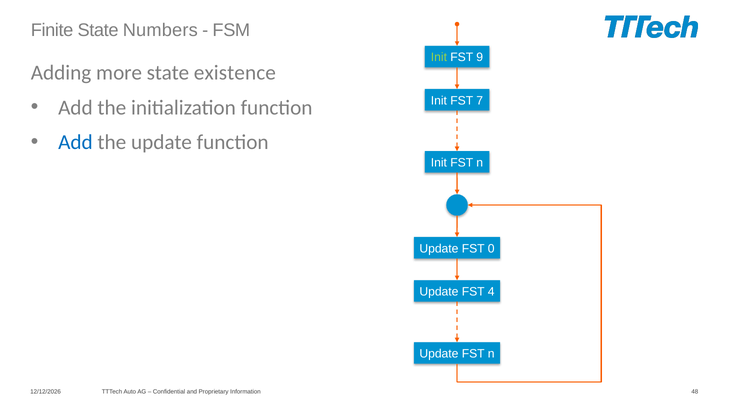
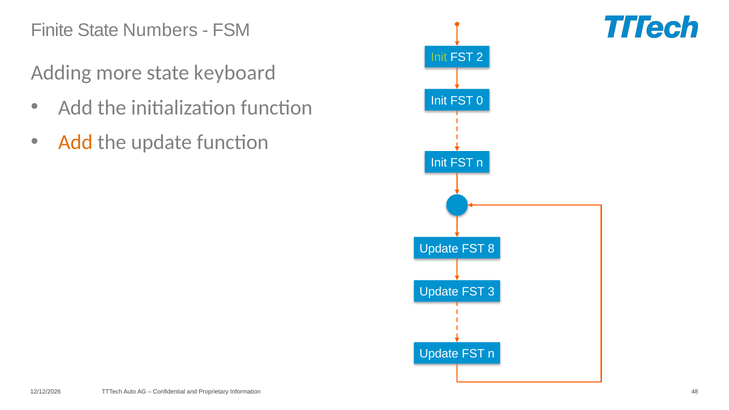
9: 9 -> 2
existence: existence -> keyboard
7: 7 -> 0
Add at (75, 142) colour: blue -> orange
0: 0 -> 8
4: 4 -> 3
